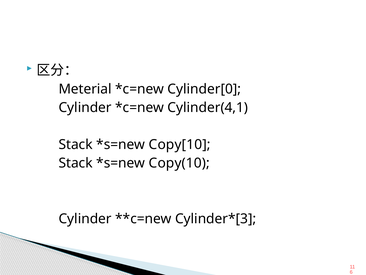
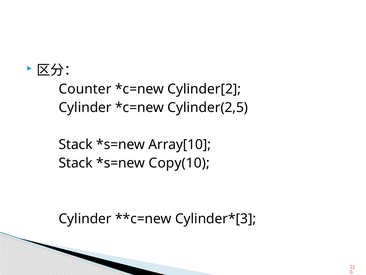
Meterial: Meterial -> Counter
Cylinder[0: Cylinder[0 -> Cylinder[2
Cylinder(4,1: Cylinder(4,1 -> Cylinder(2,5
Copy[10: Copy[10 -> Array[10
